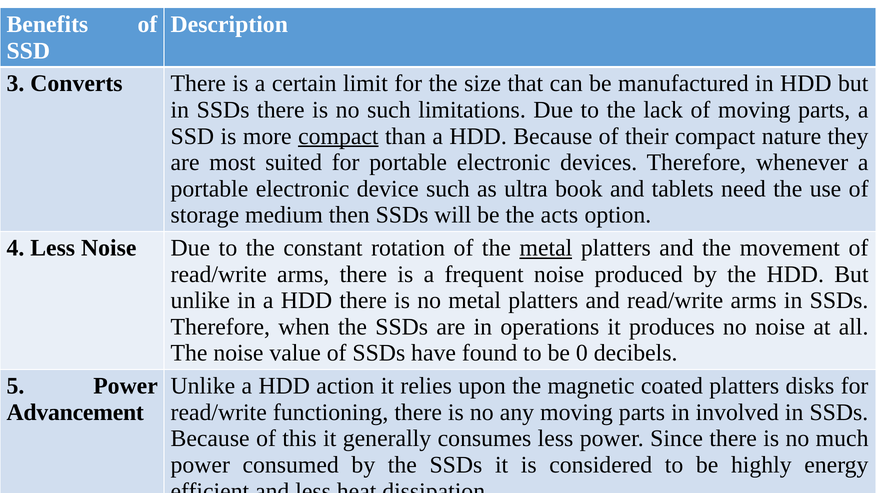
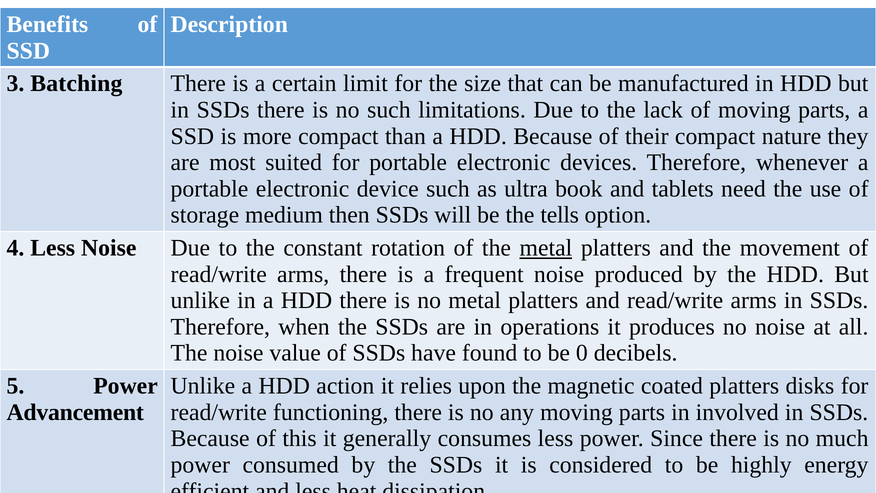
Converts: Converts -> Batching
compact at (338, 136) underline: present -> none
acts: acts -> tells
